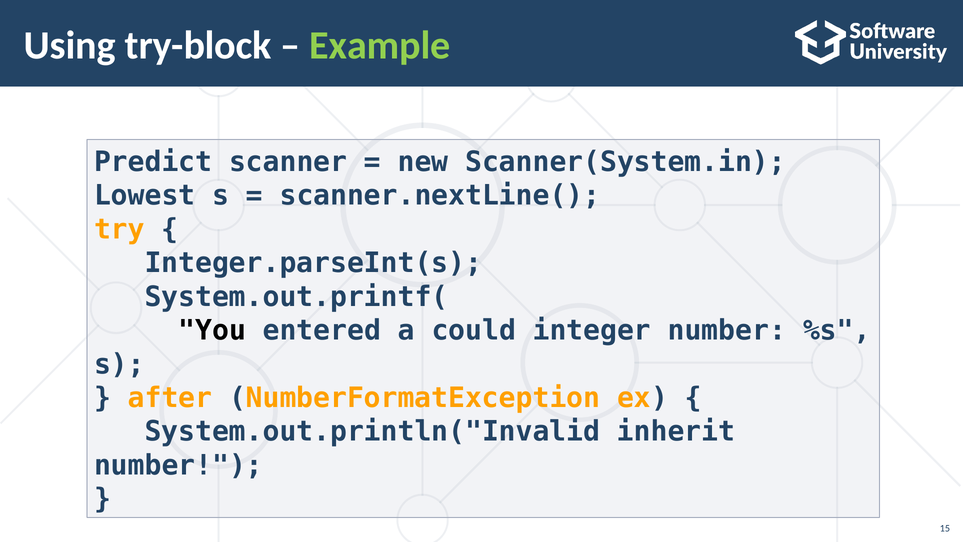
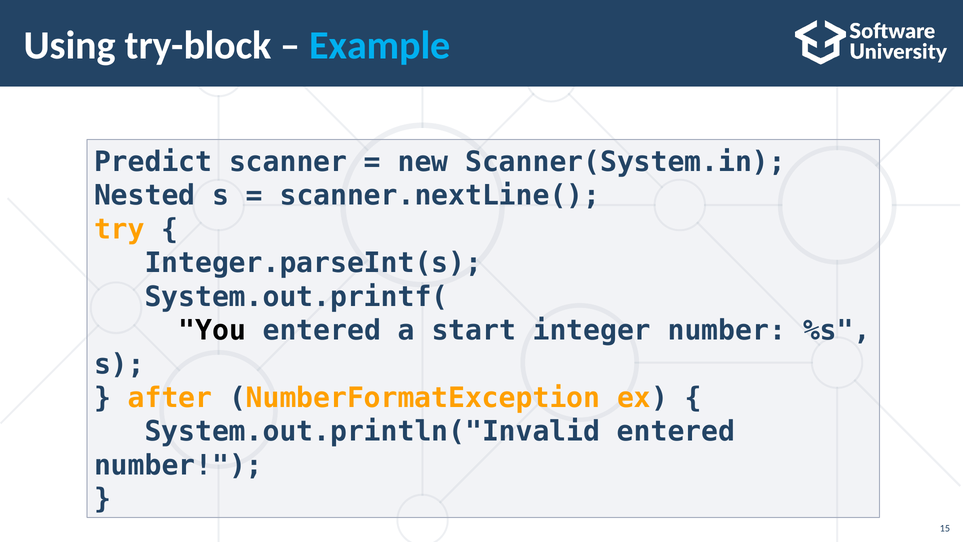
Example colour: light green -> light blue
Lowest: Lowest -> Nested
could: could -> start
System.out.println("Invalid inherit: inherit -> entered
